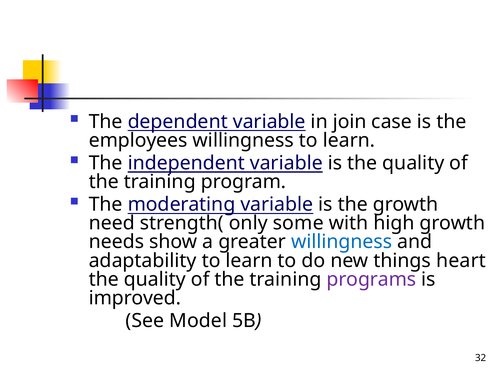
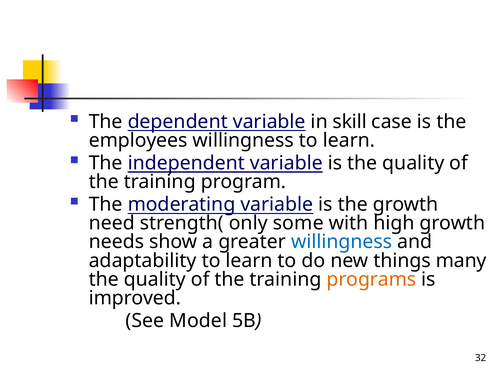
join: join -> skill
heart: heart -> many
programs colour: purple -> orange
